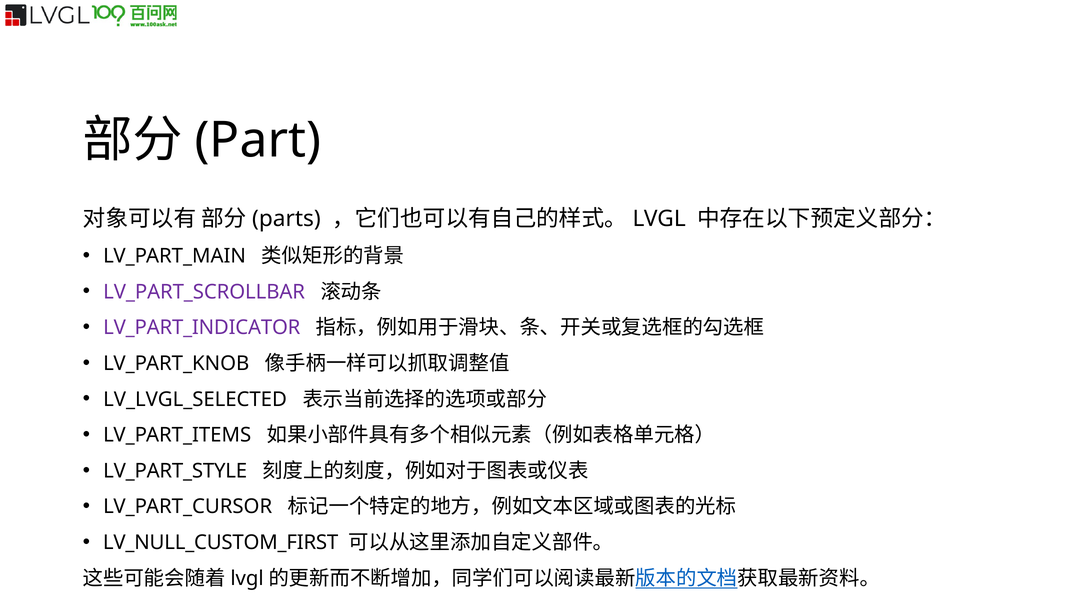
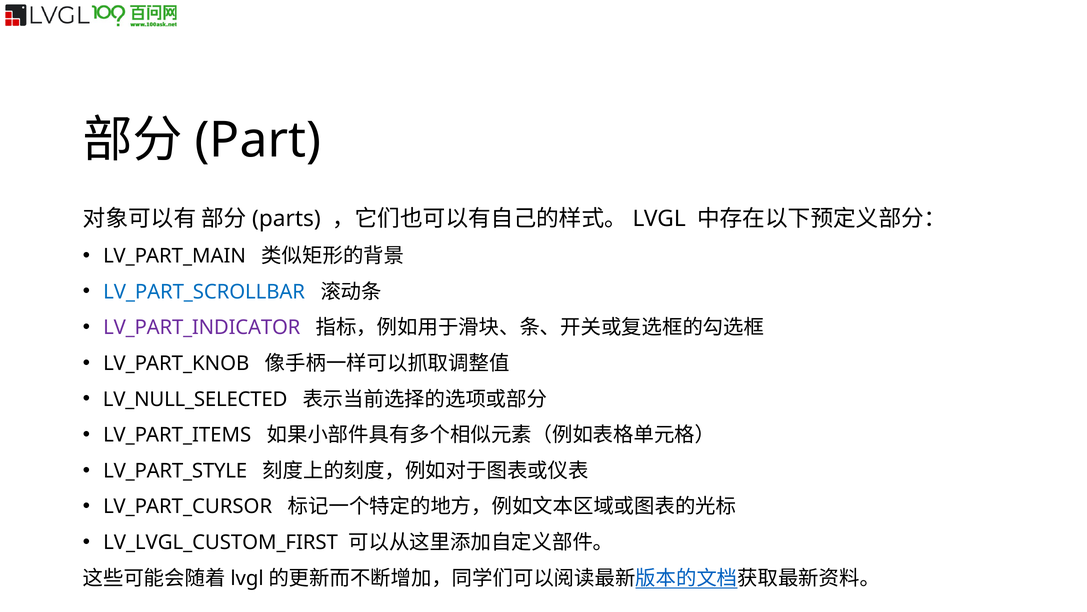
LV_PART_SCROLLBAR colour: purple -> blue
LV_LVGL_SELECTED: LV_LVGL_SELECTED -> LV_NULL_SELECTED
LV_NULL_CUSTOM_FIRST: LV_NULL_CUSTOM_FIRST -> LV_LVGL_CUSTOM_FIRST
